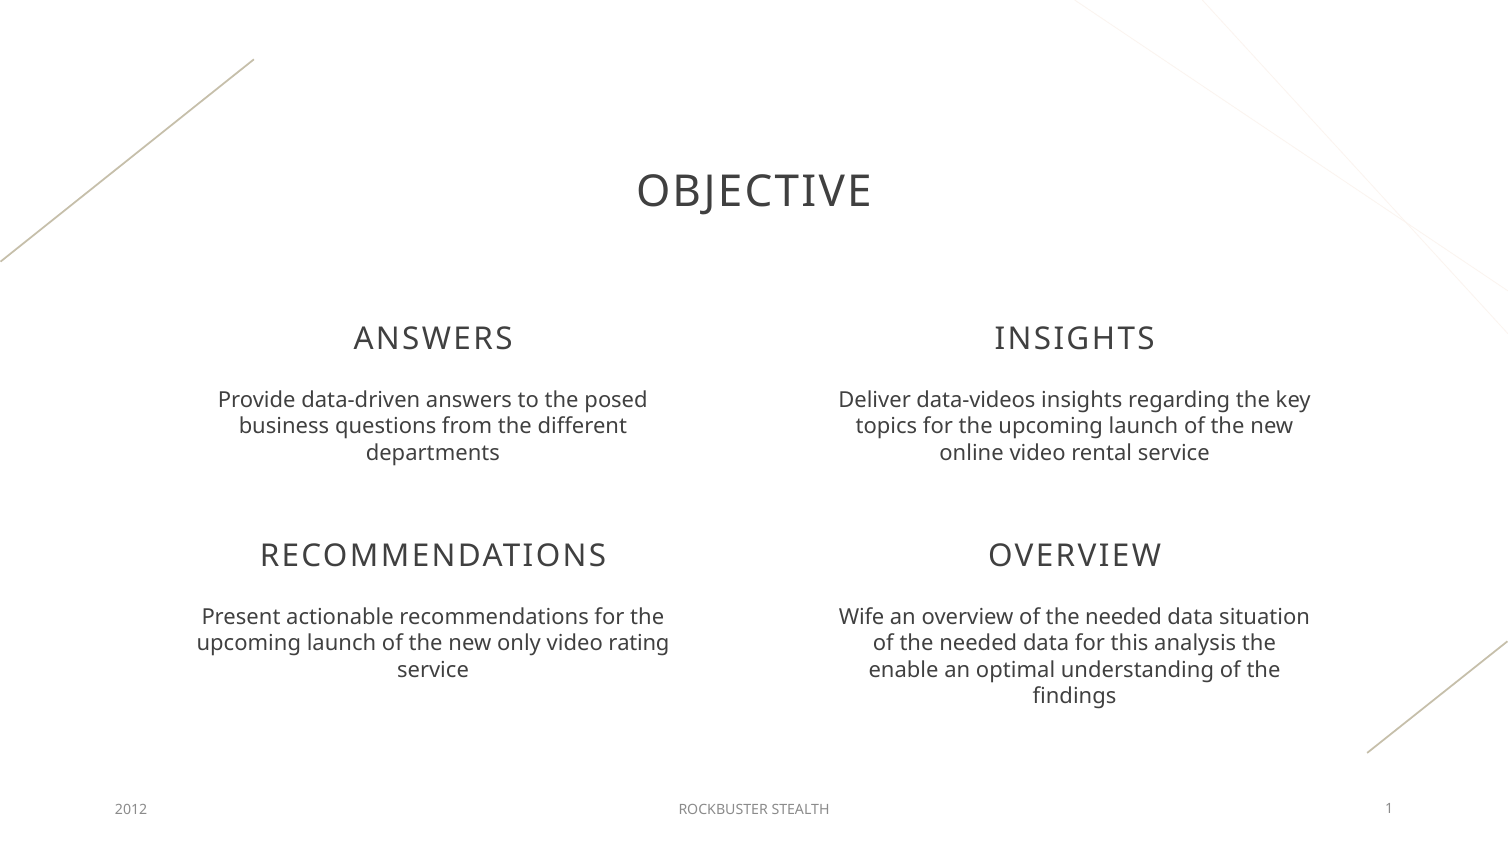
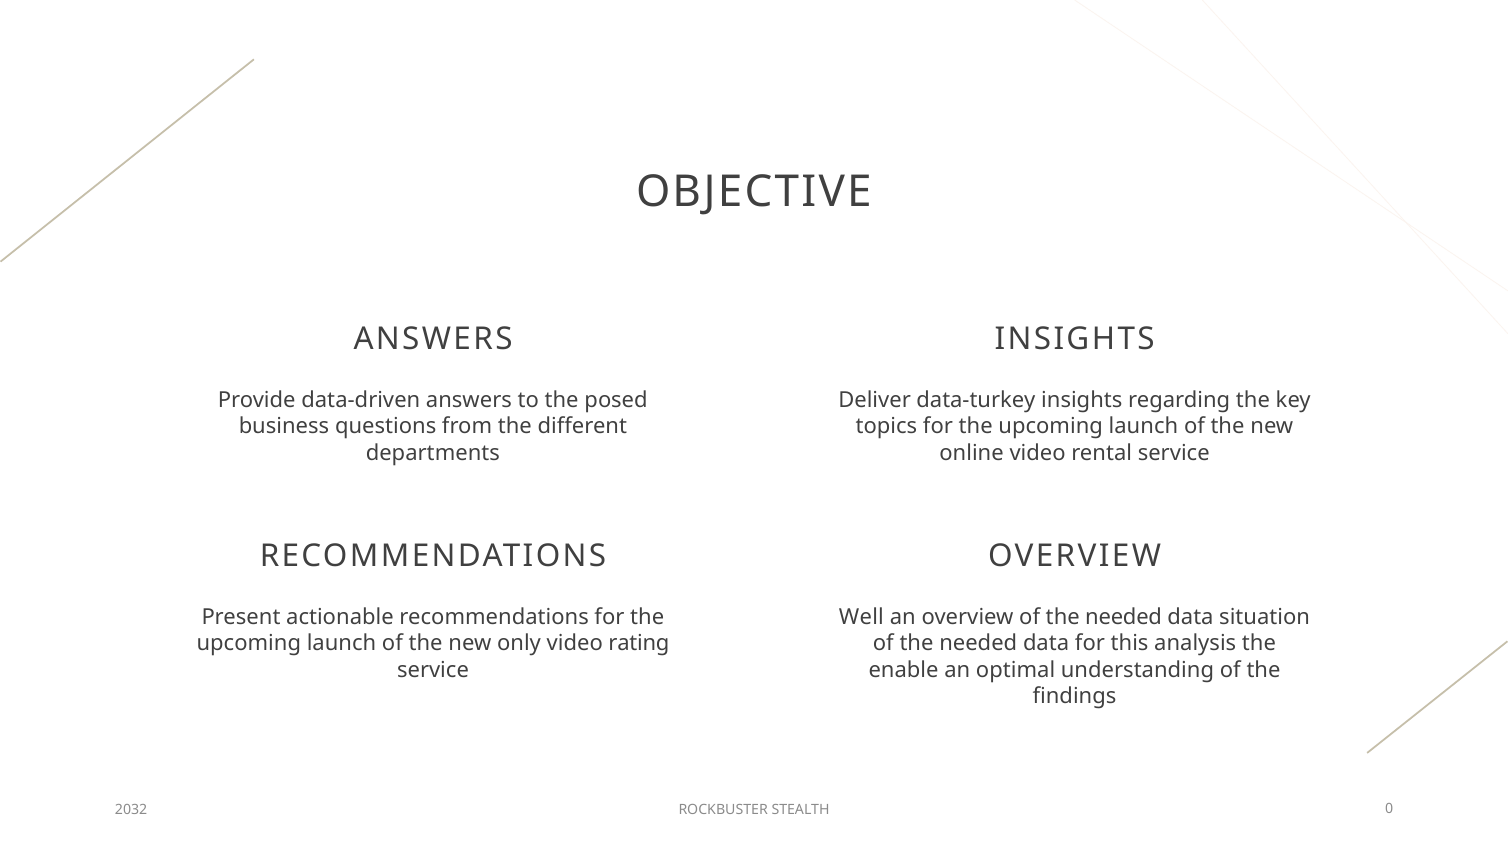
data-videos: data-videos -> data-turkey
Wife: Wife -> Well
2012: 2012 -> 2032
1: 1 -> 0
